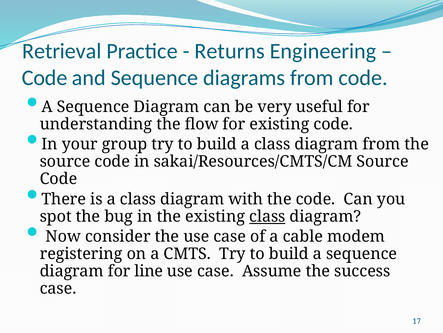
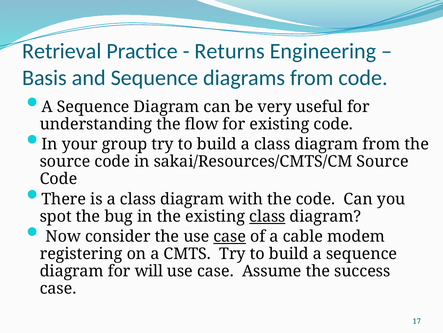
Code at (45, 78): Code -> Basis
case at (230, 236) underline: none -> present
line: line -> will
